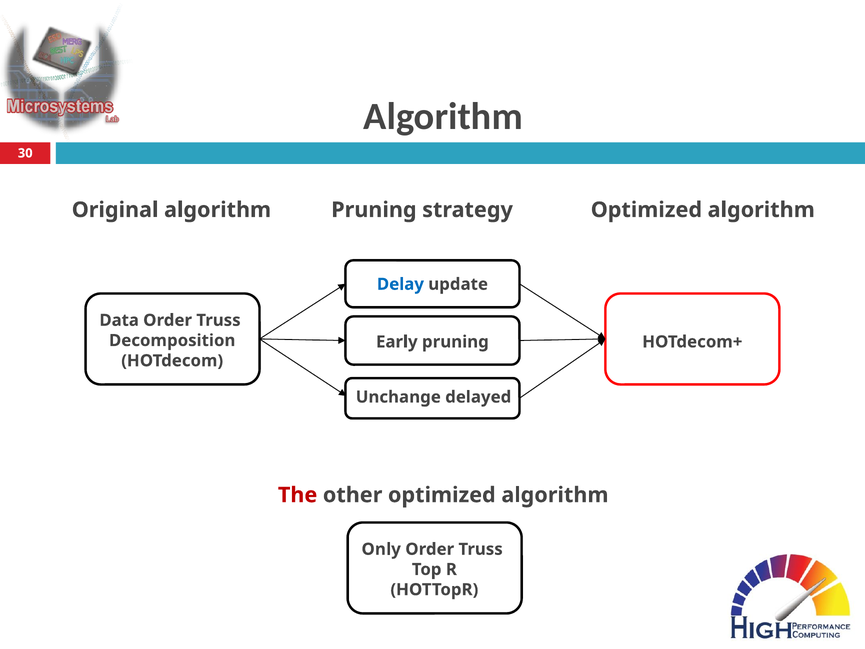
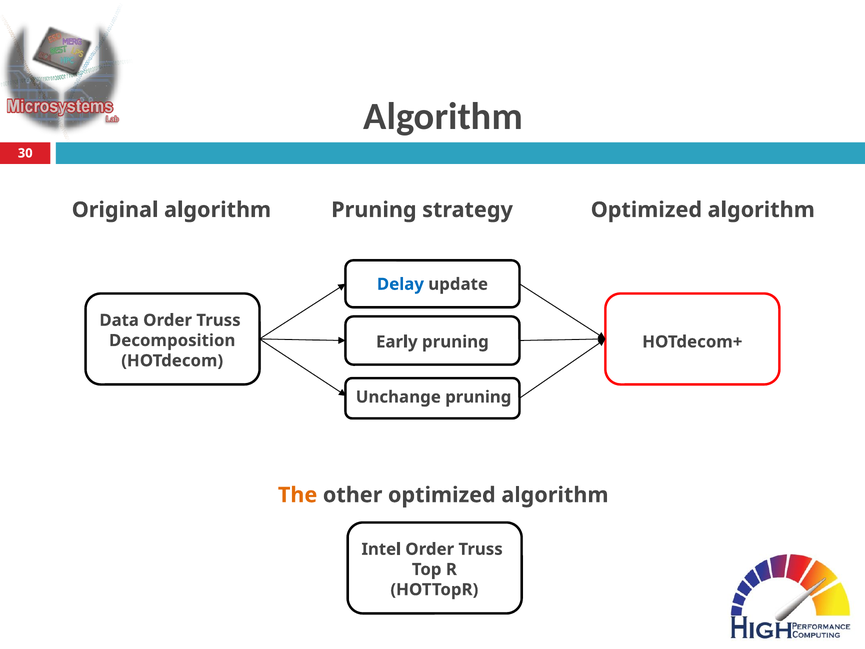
Unchange delayed: delayed -> pruning
The colour: red -> orange
Only: Only -> Intel
